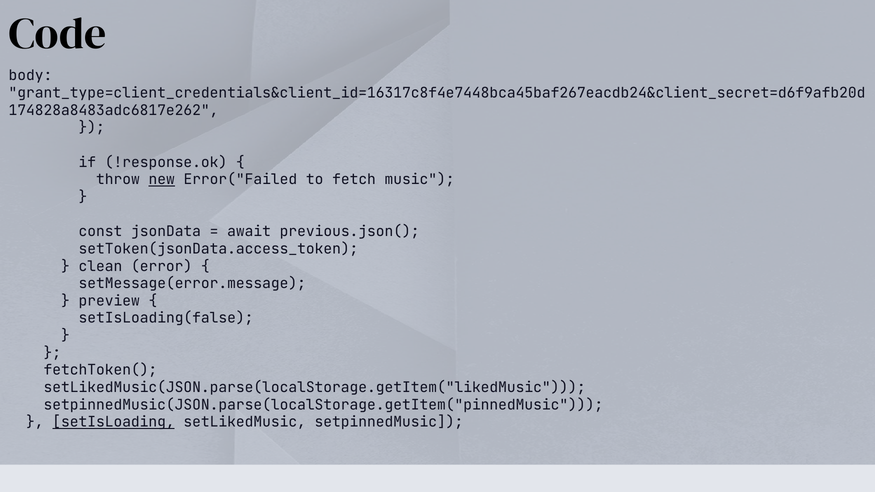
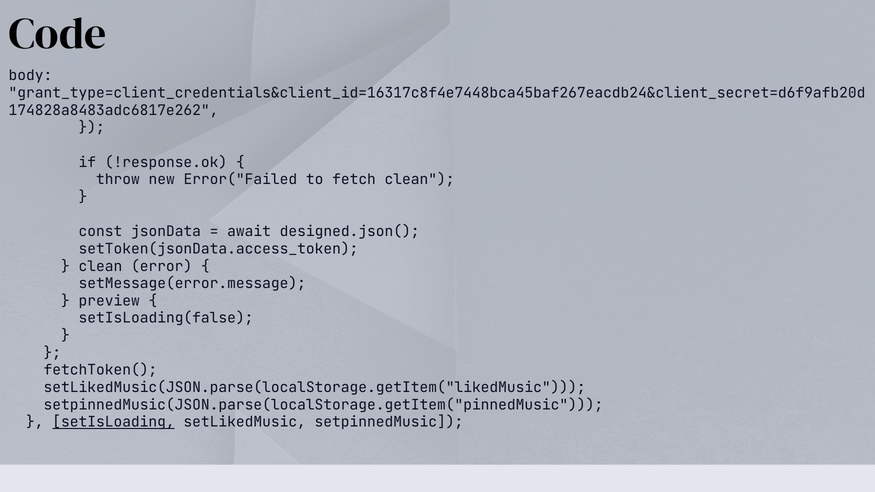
new underline: present -> none
fetch music: music -> clean
previous.json(: previous.json( -> designed.json(
